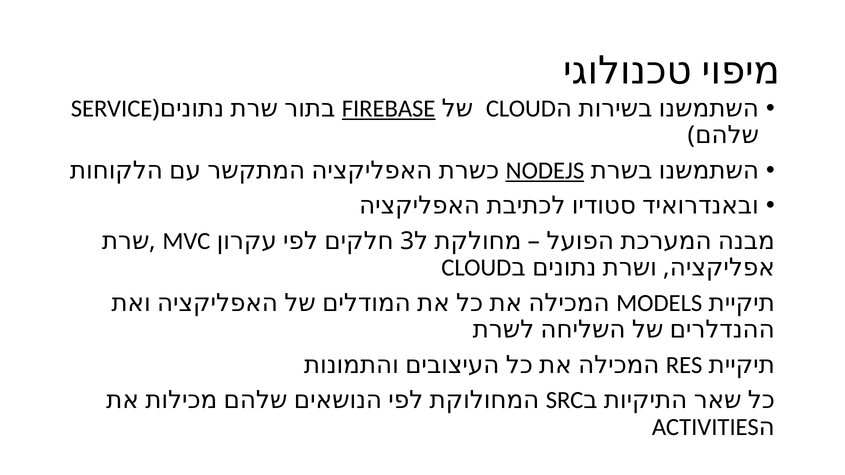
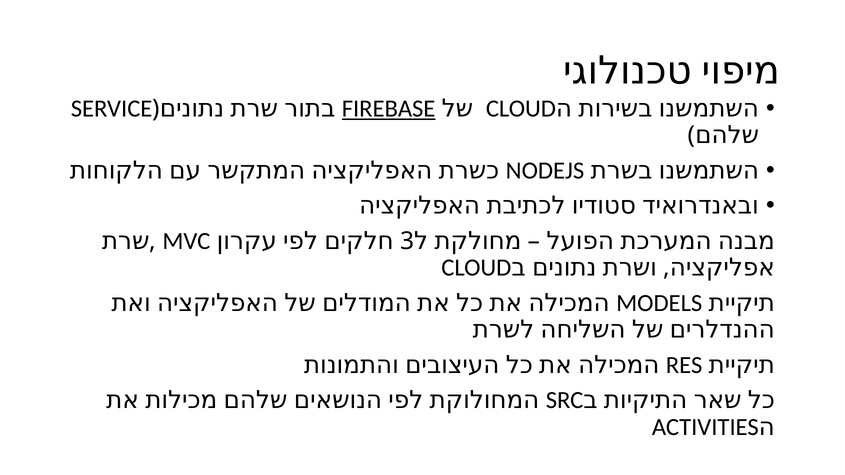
NODEJS underline: present -> none
